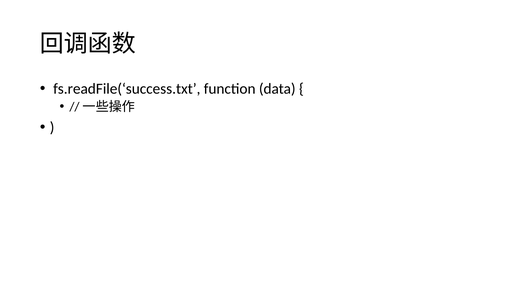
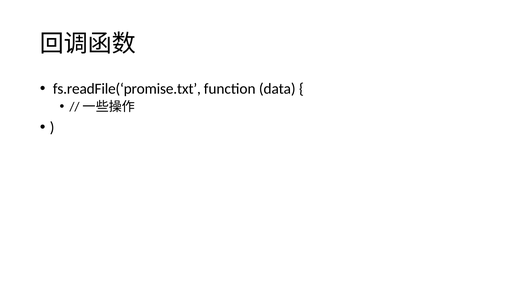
fs.readFile(‘success.txt: fs.readFile(‘success.txt -> fs.readFile(‘promise.txt
